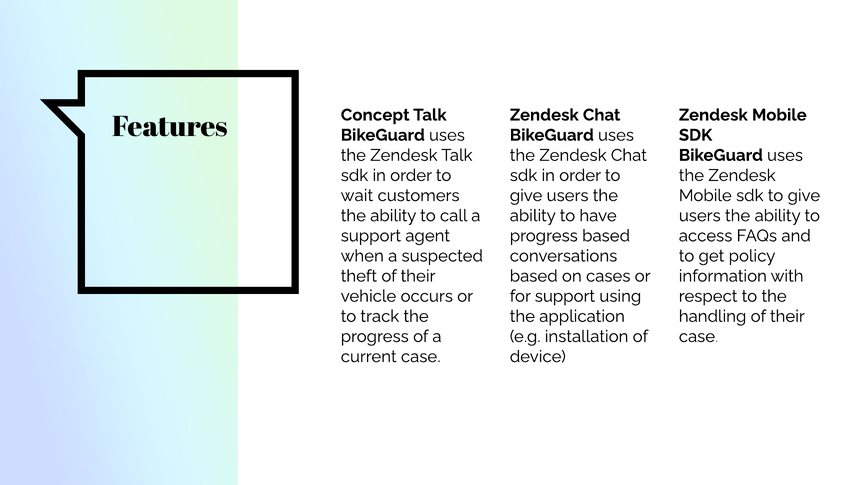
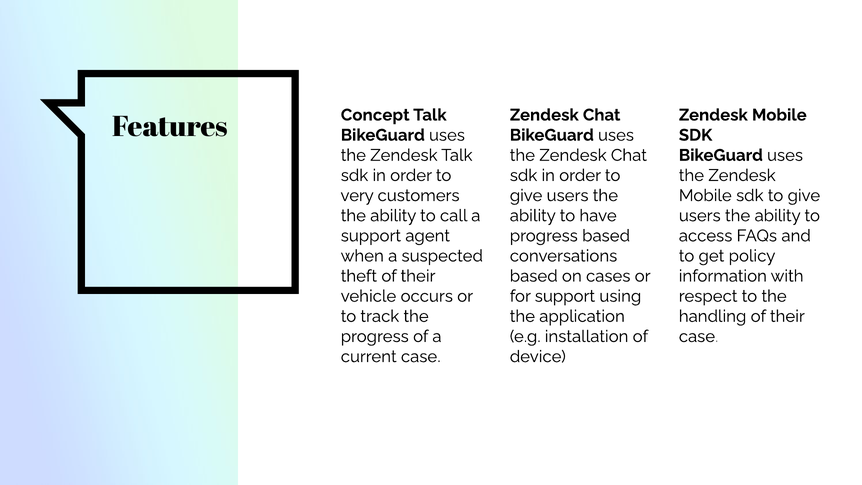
wait: wait -> very
